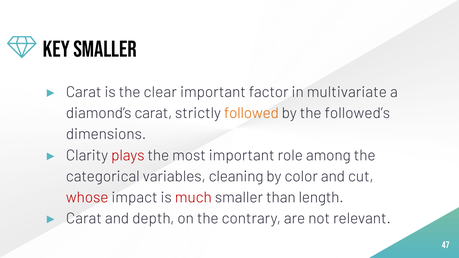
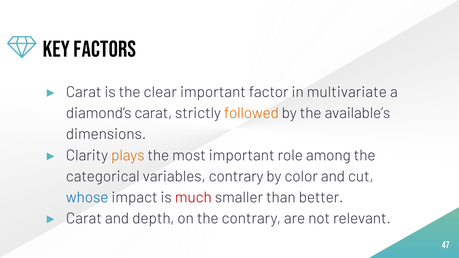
KEY SMALLER: SMALLER -> FACTORS
followed’s: followed’s -> available’s
plays colour: red -> orange
variables cleaning: cleaning -> contrary
whose colour: red -> blue
length: length -> better
